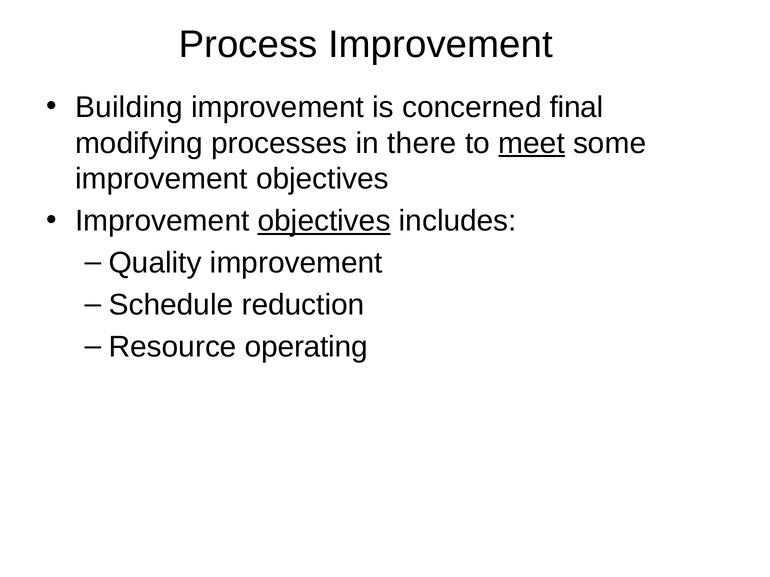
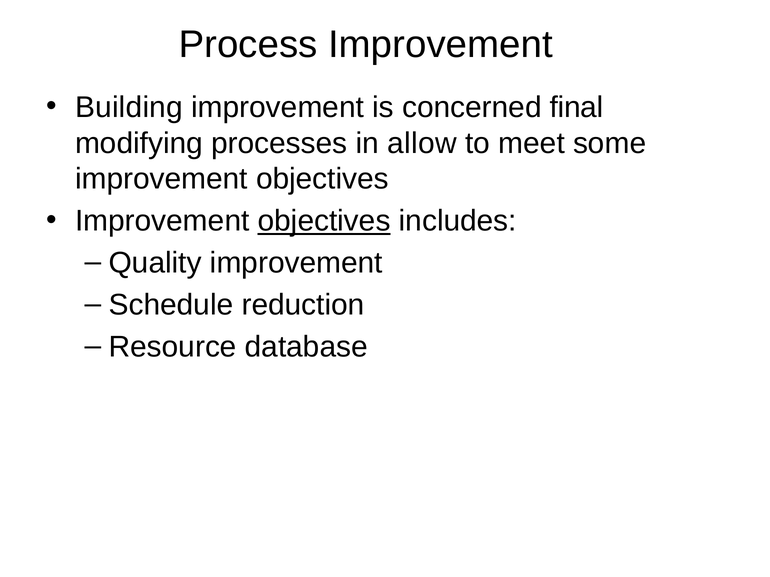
there: there -> allow
meet underline: present -> none
operating: operating -> database
